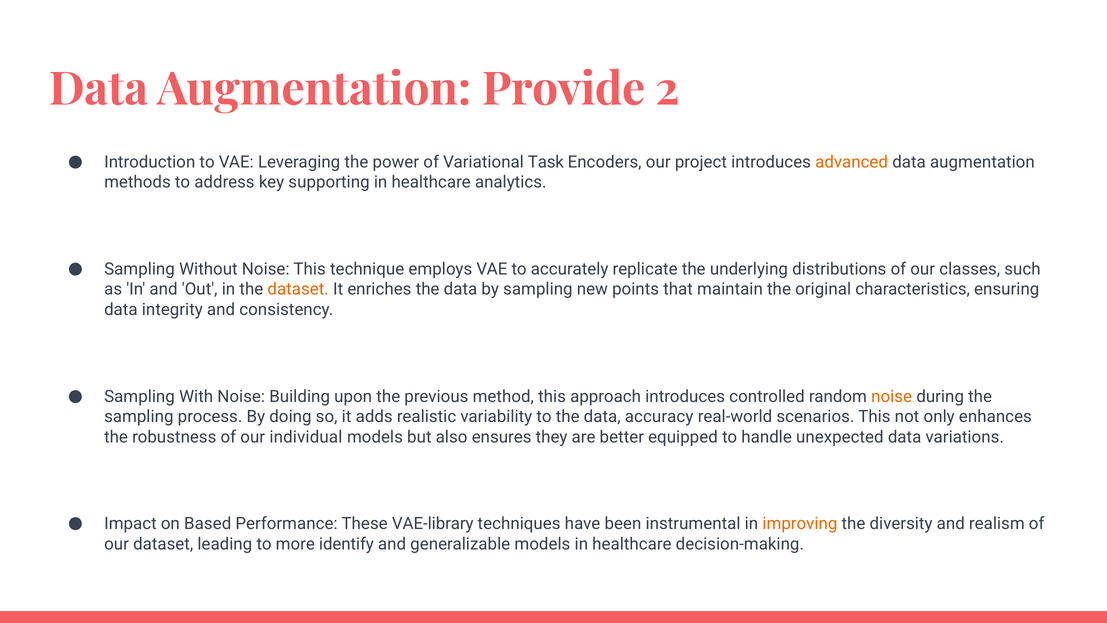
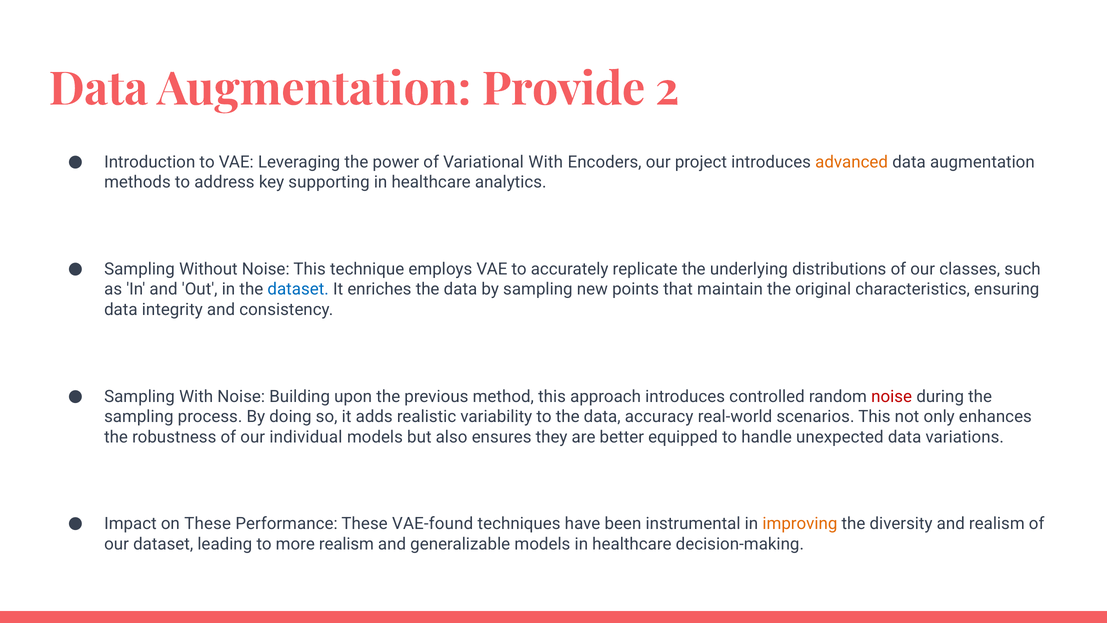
Variational Task: Task -> With
dataset at (298, 289) colour: orange -> blue
noise at (892, 396) colour: orange -> red
on Based: Based -> These
VAE-library: VAE-library -> VAE-found
more identify: identify -> realism
